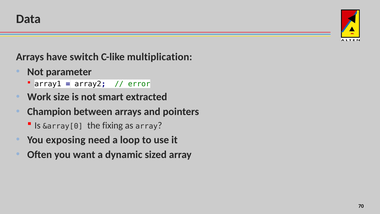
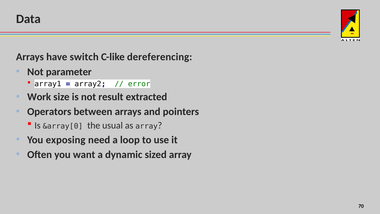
multiplication: multiplication -> dereferencing
smart: smart -> result
Champion: Champion -> Operators
fixing: fixing -> usual
